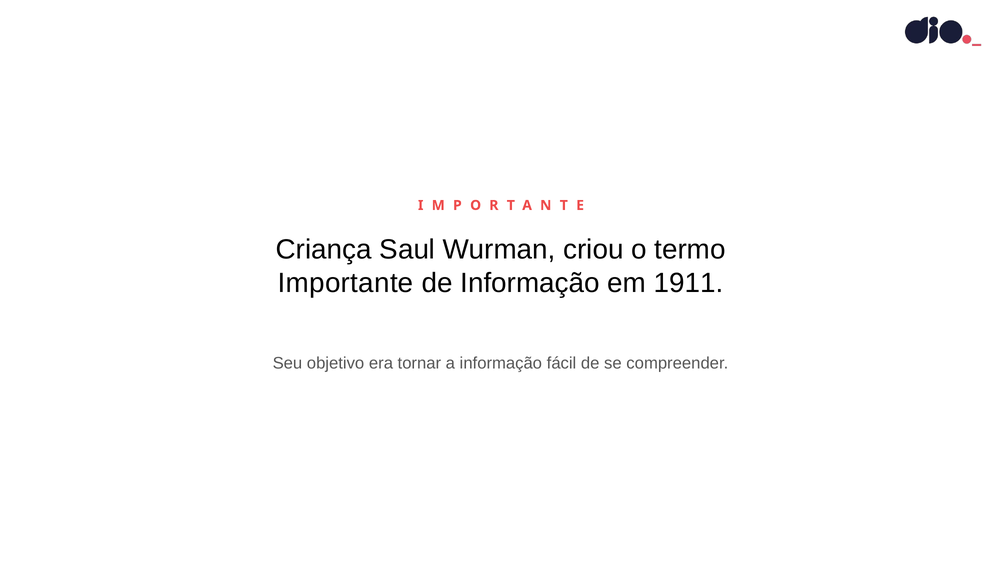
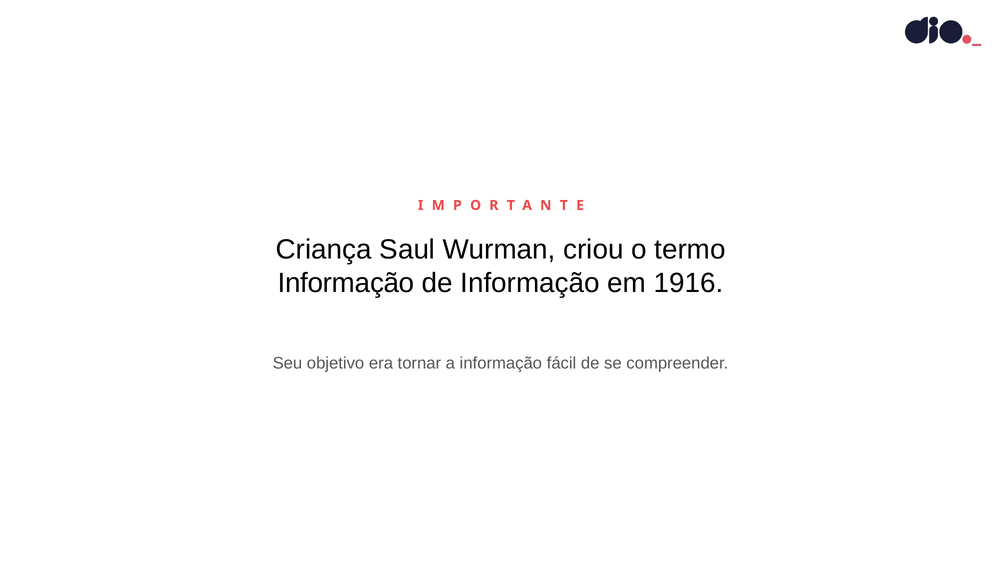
Importante at (346, 283): Importante -> Informação
1911: 1911 -> 1916
